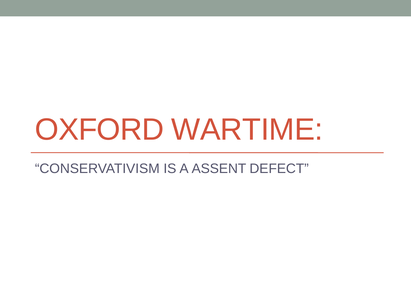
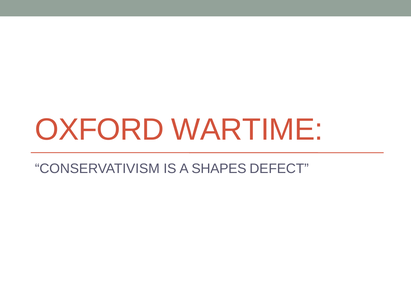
ASSENT: ASSENT -> SHAPES
